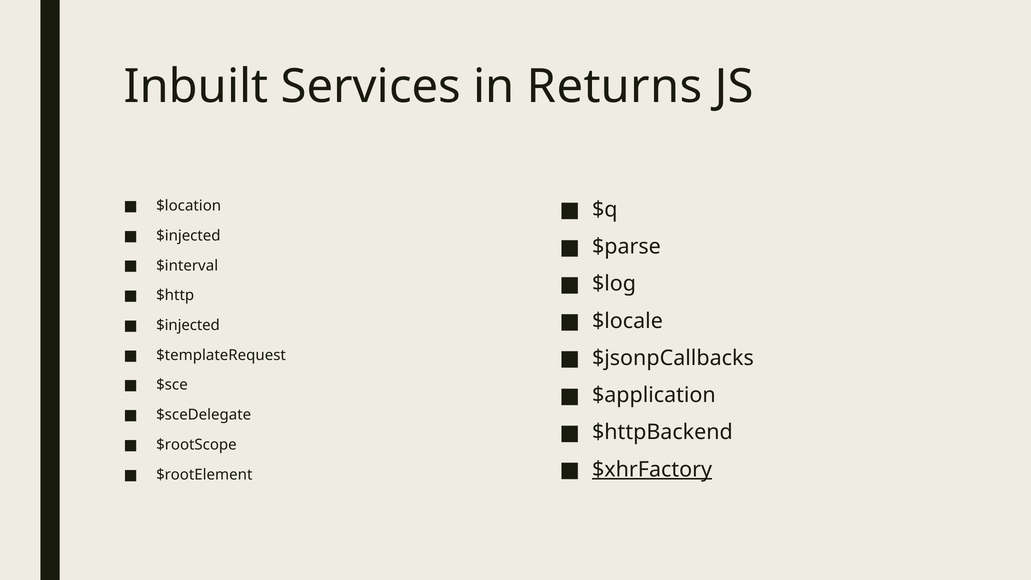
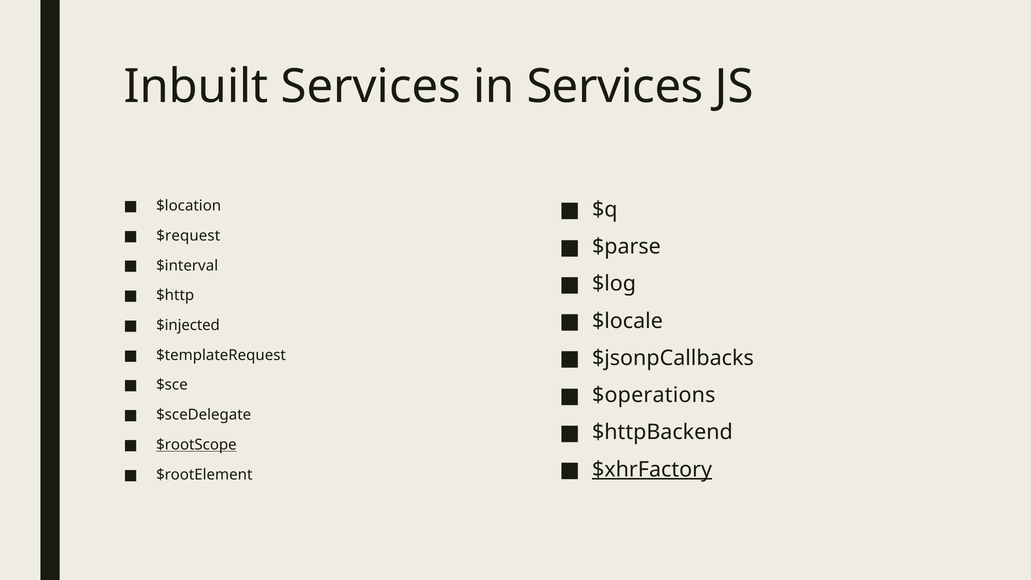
in Returns: Returns -> Services
$injected at (188, 236): $injected -> $request
$application: $application -> $operations
$rootScope underline: none -> present
